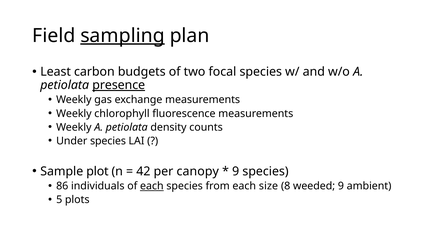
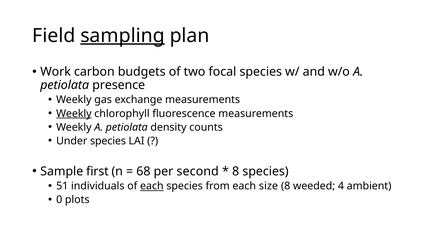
Least: Least -> Work
presence underline: present -> none
Weekly at (74, 113) underline: none -> present
plot: plot -> first
42: 42 -> 68
canopy: canopy -> second
9 at (236, 171): 9 -> 8
86: 86 -> 51
weeded 9: 9 -> 4
5: 5 -> 0
